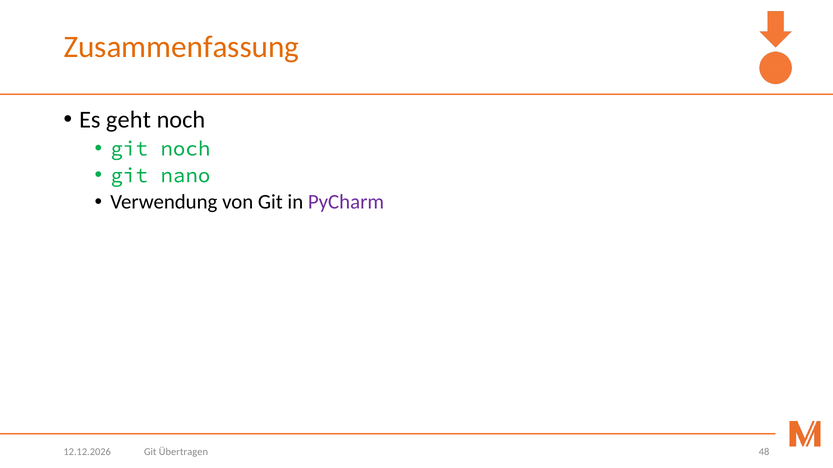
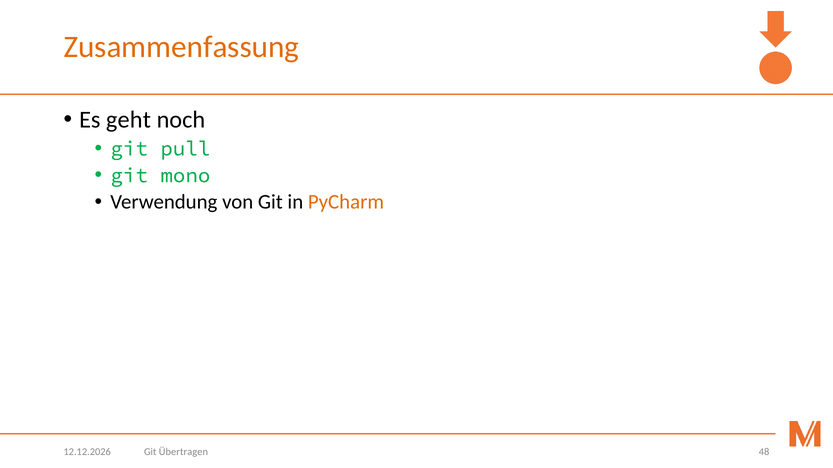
git noch: noch -> pull
nano: nano -> mono
PyCharm colour: purple -> orange
